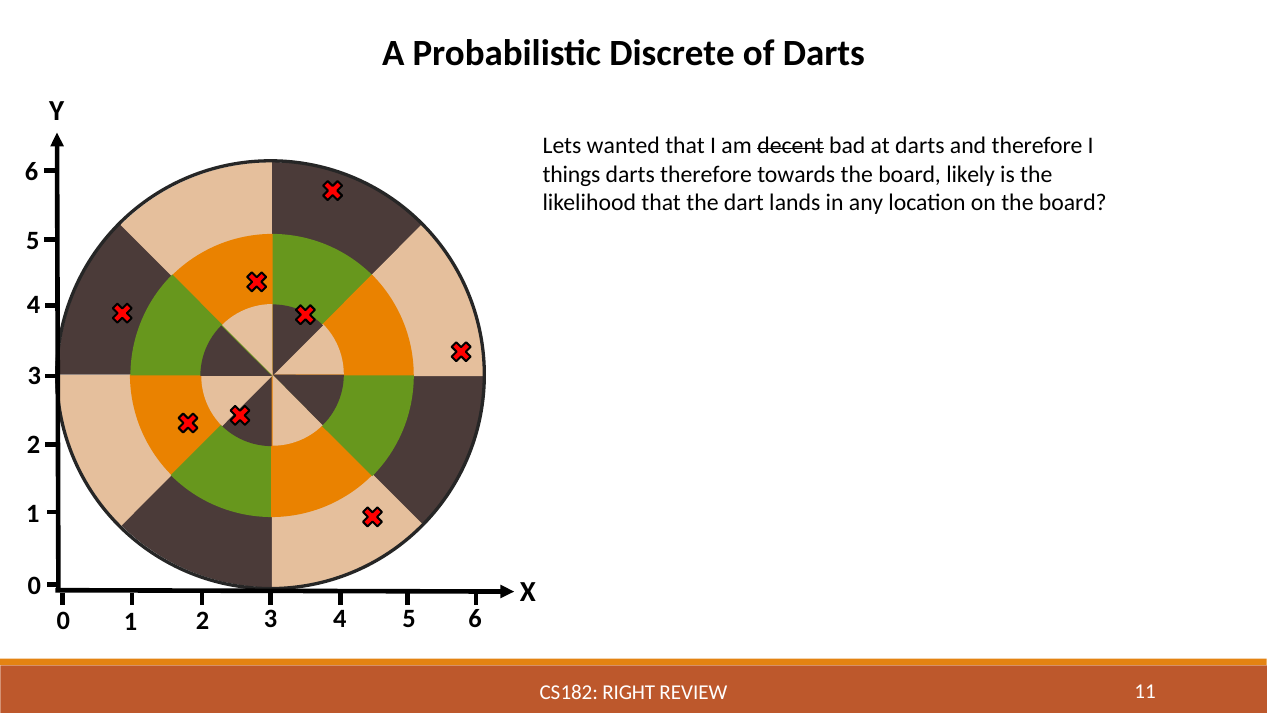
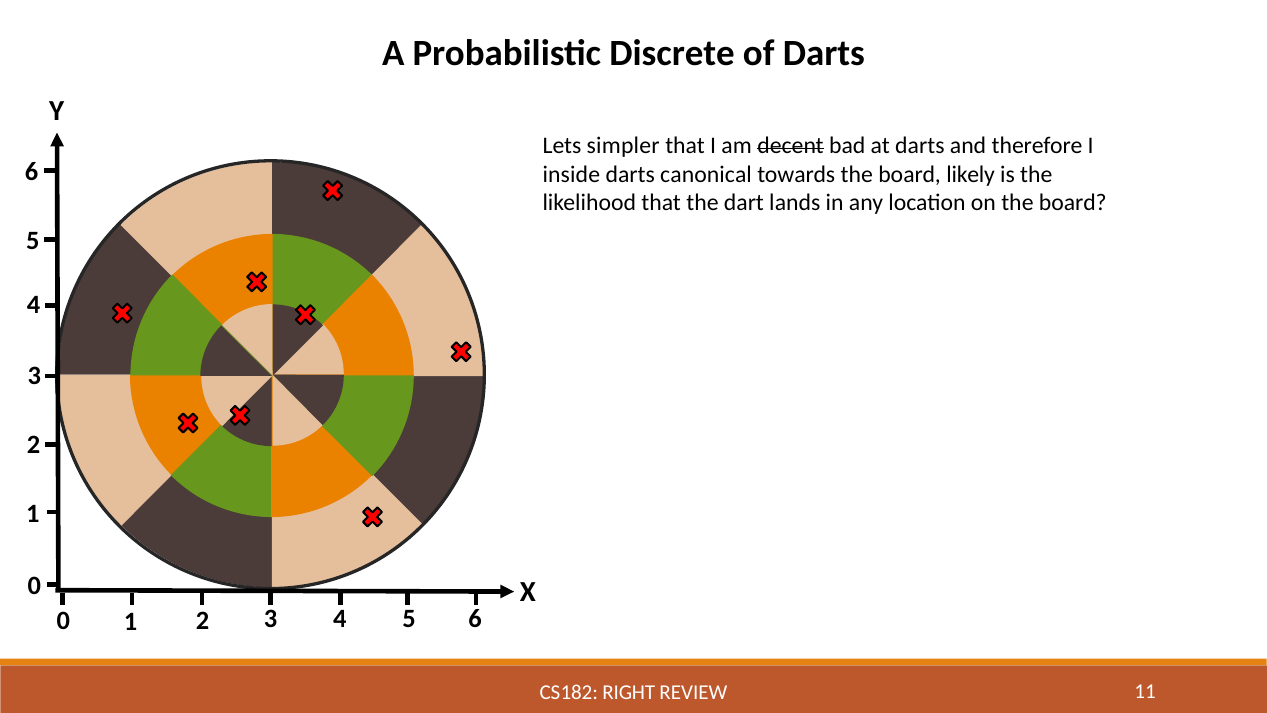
wanted: wanted -> simpler
things: things -> inside
darts therefore: therefore -> canonical
